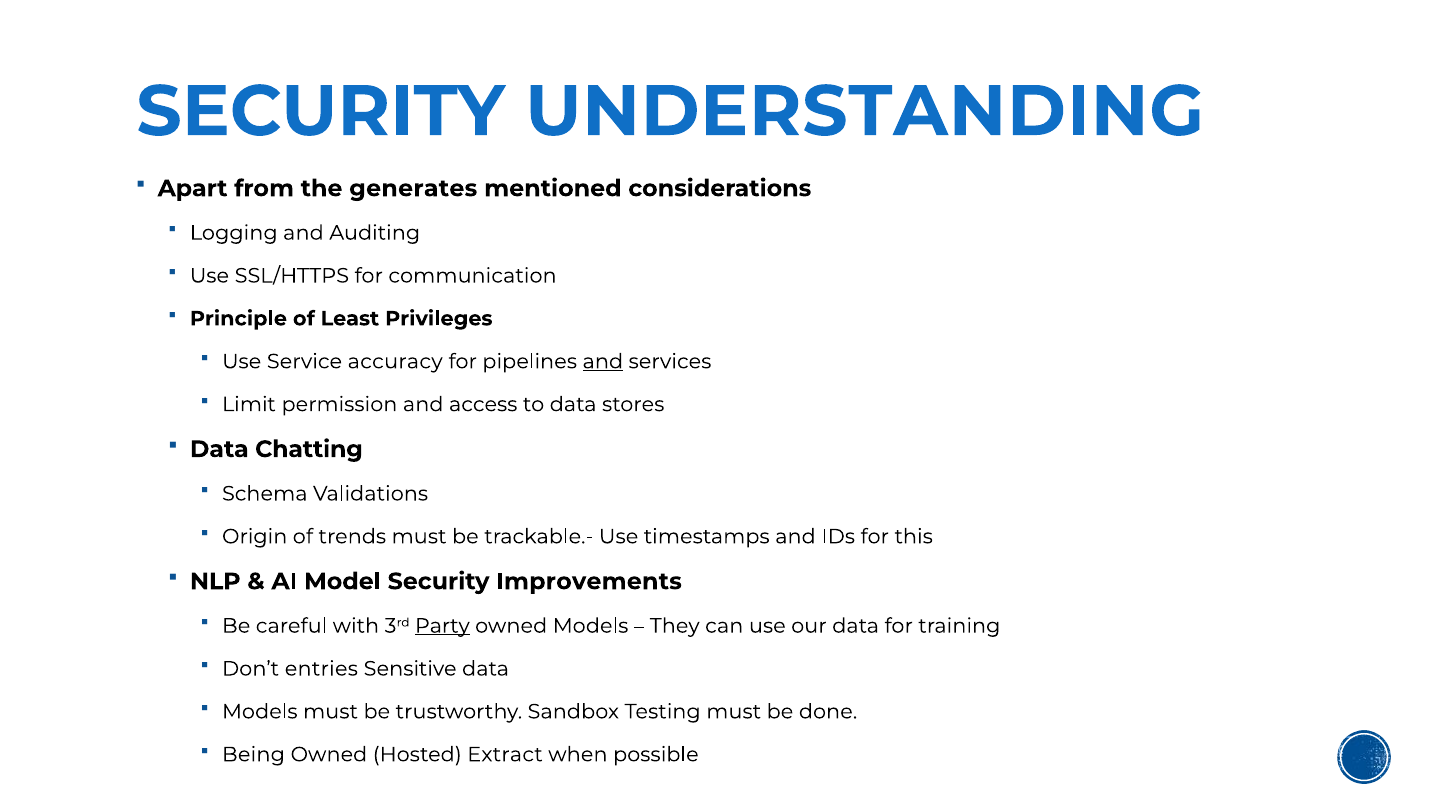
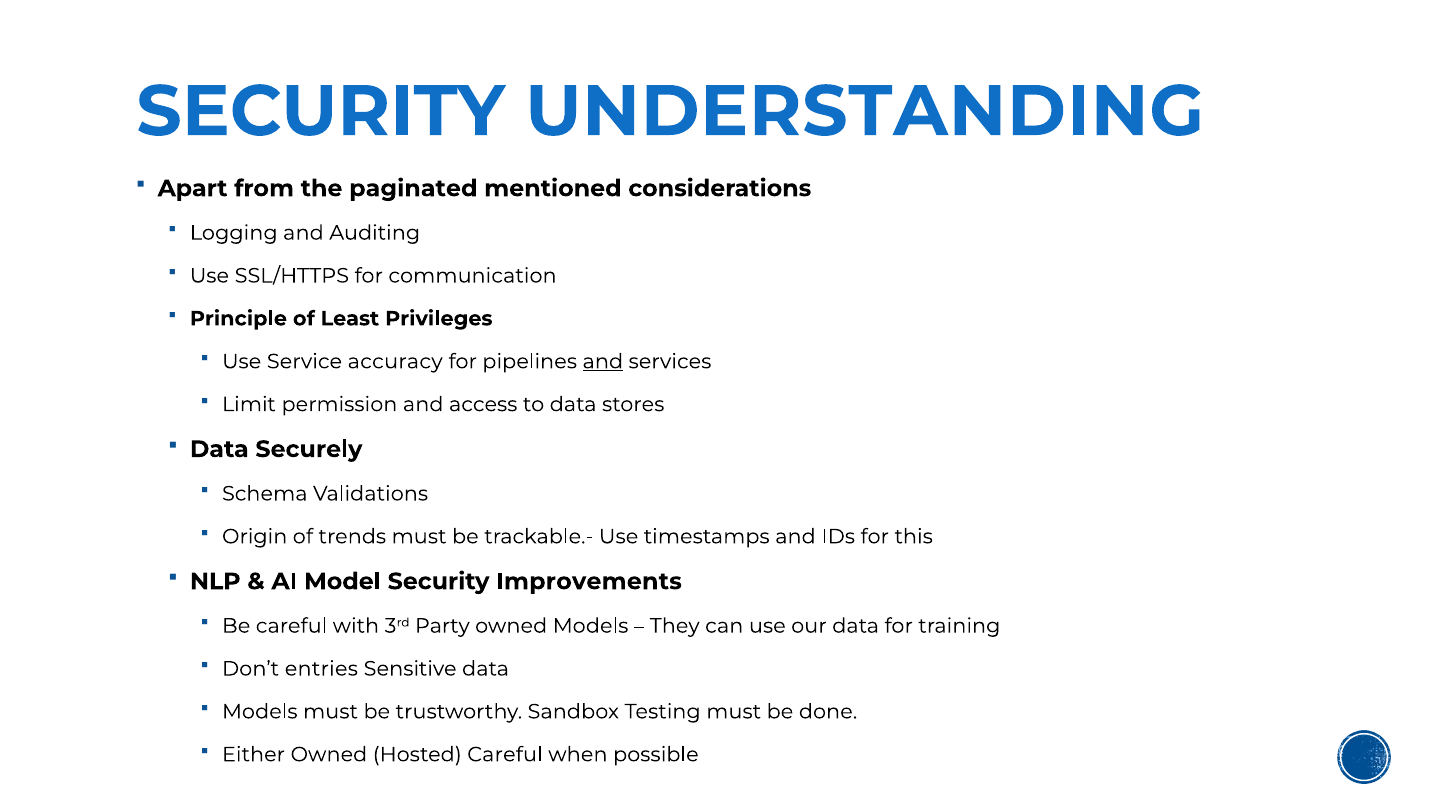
generates: generates -> paginated
Chatting: Chatting -> Securely
Party underline: present -> none
Being: Being -> Either
Hosted Extract: Extract -> Careful
